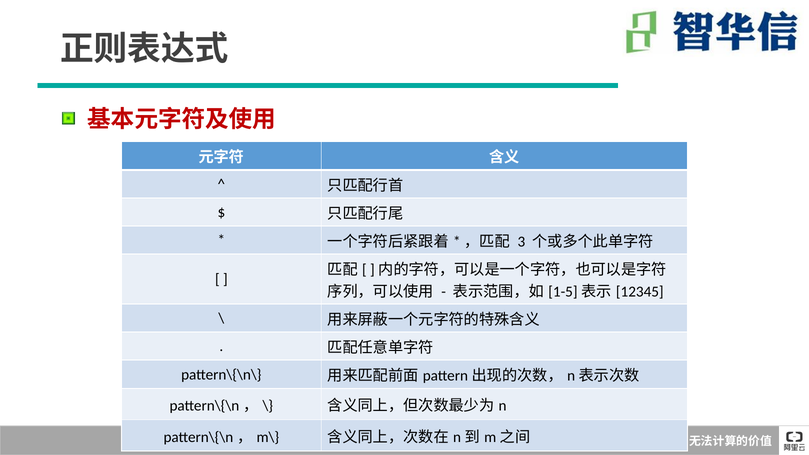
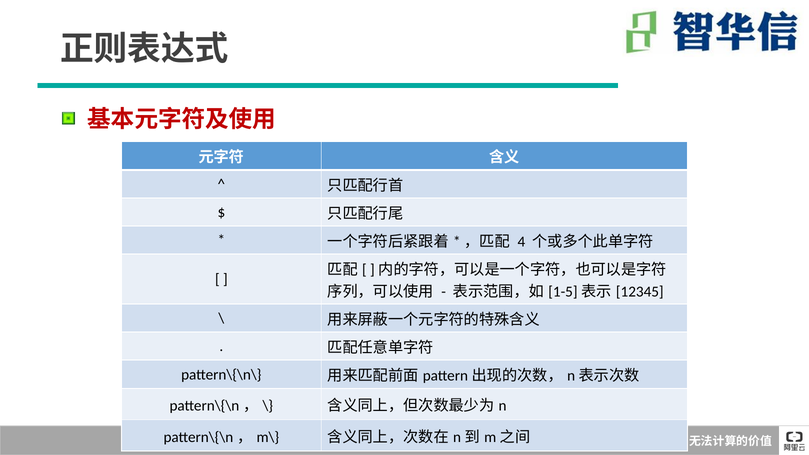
3: 3 -> 4
